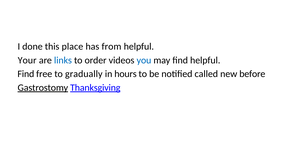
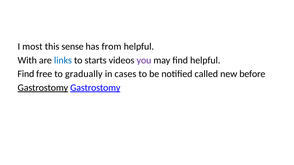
done: done -> most
place: place -> sense
Your: Your -> With
order: order -> starts
you colour: blue -> purple
hours: hours -> cases
Gastrostomy Thanksgiving: Thanksgiving -> Gastrostomy
